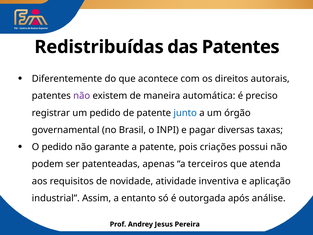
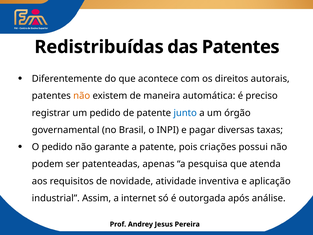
não at (82, 96) colour: purple -> orange
terceiros: terceiros -> pesquisa
entanto: entanto -> internet
